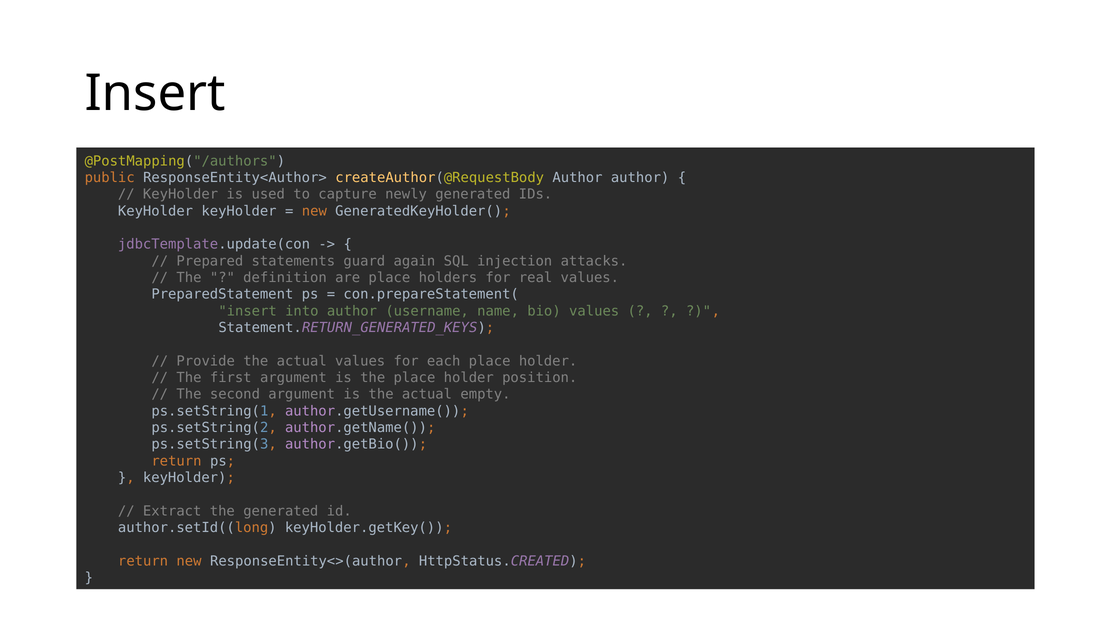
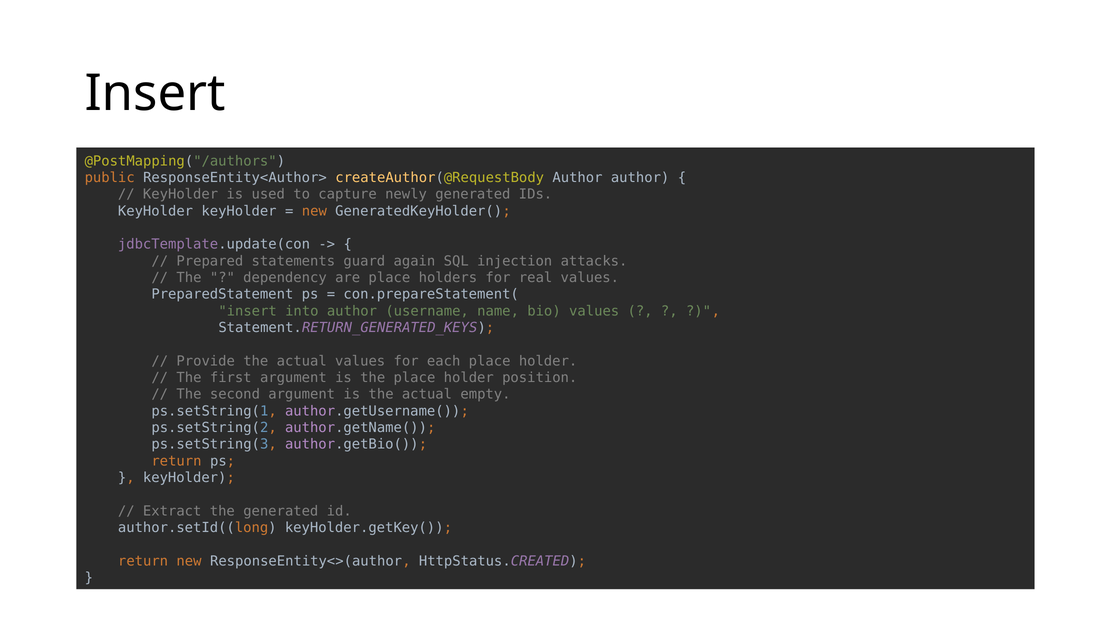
definition: definition -> dependency
